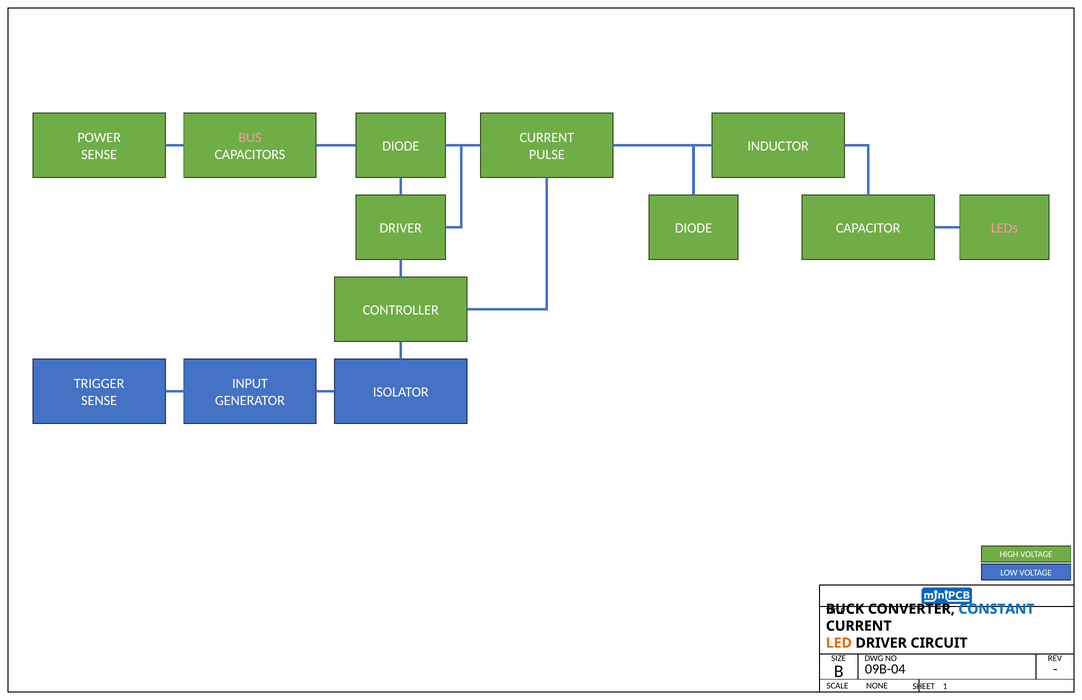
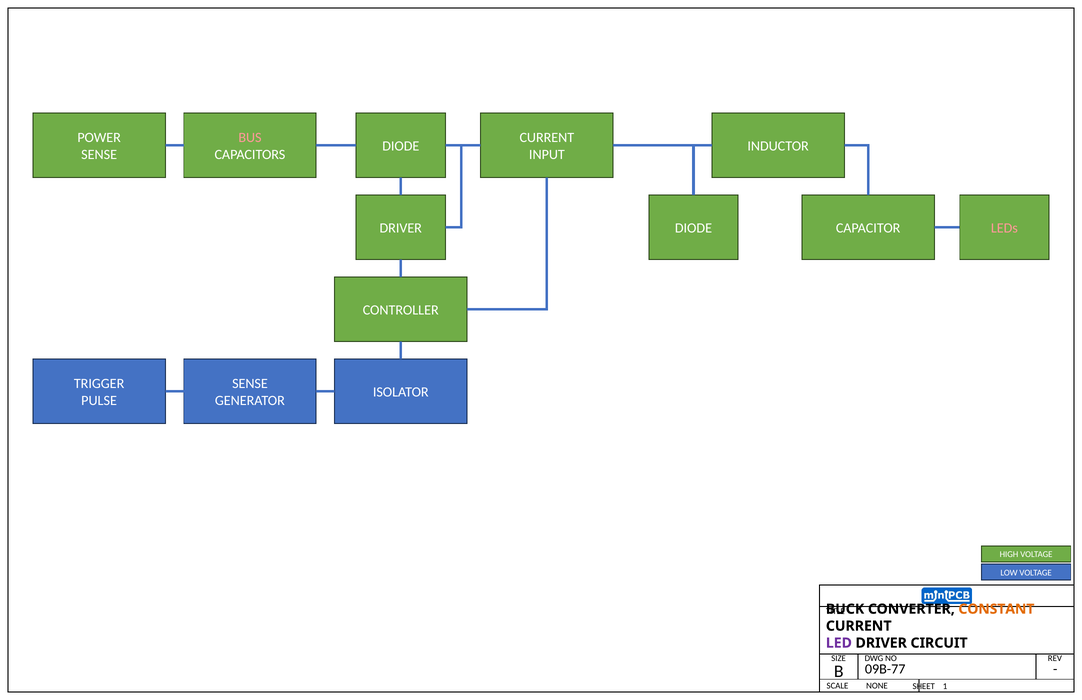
PULSE: PULSE -> INPUT
INPUT at (250, 384): INPUT -> SENSE
SENSE at (99, 401): SENSE -> PULSE
CONSTANT colour: blue -> orange
LED colour: orange -> purple
09B-04: 09B-04 -> 09B-77
